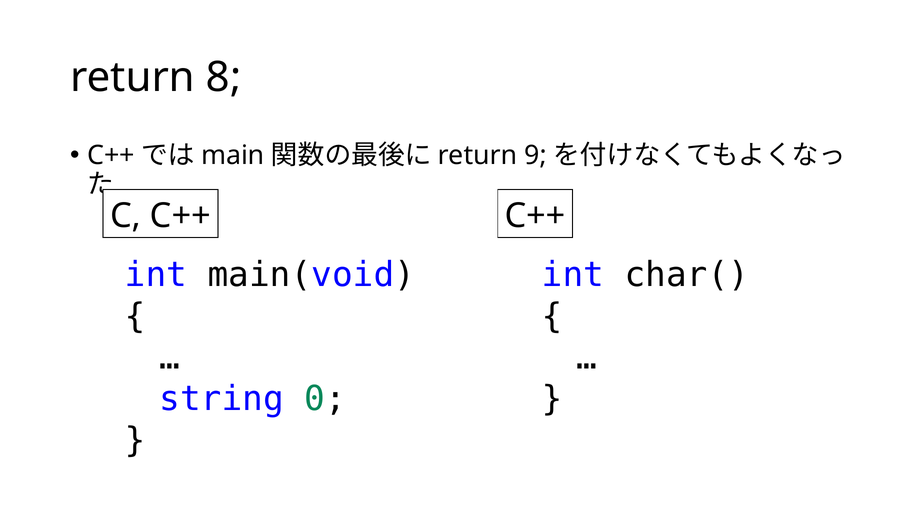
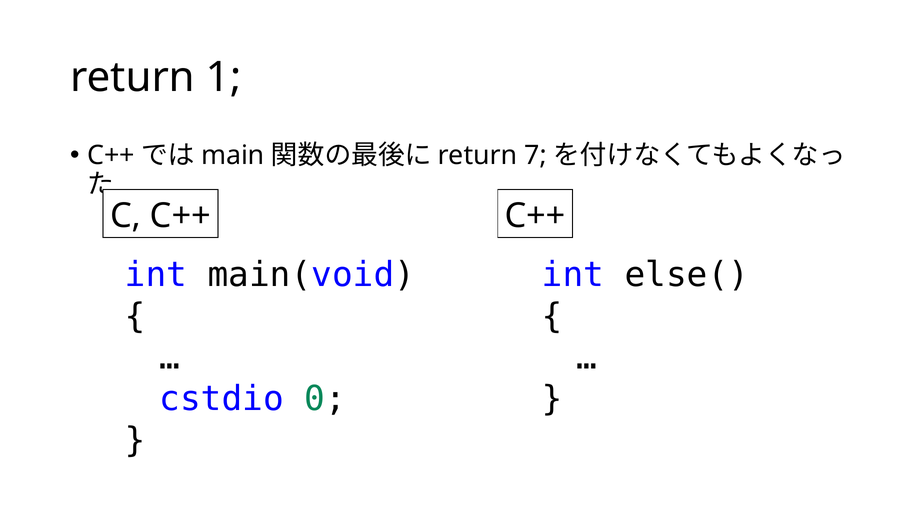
8: 8 -> 1
9: 9 -> 7
char(: char( -> else(
string: string -> cstdio
